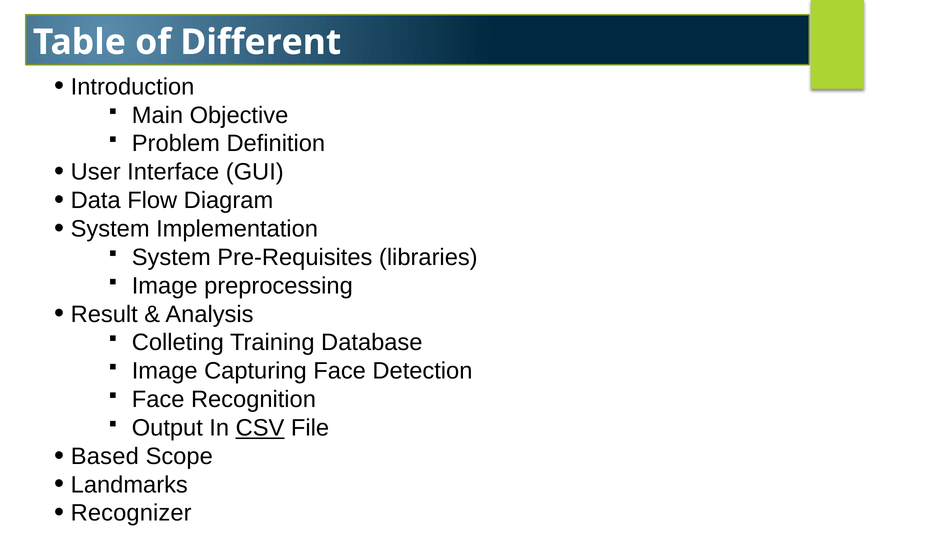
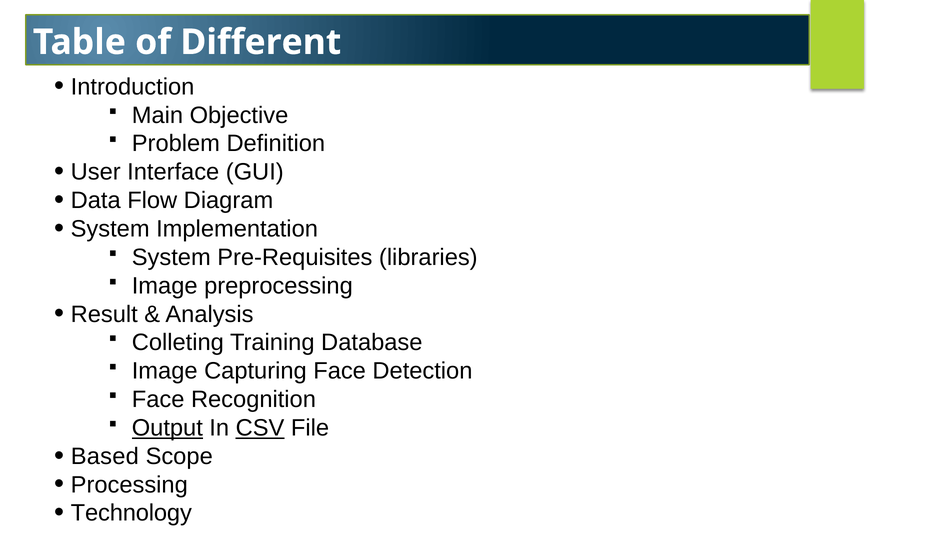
Output underline: none -> present
Landmarks: Landmarks -> Processing
Recognizer: Recognizer -> Technology
